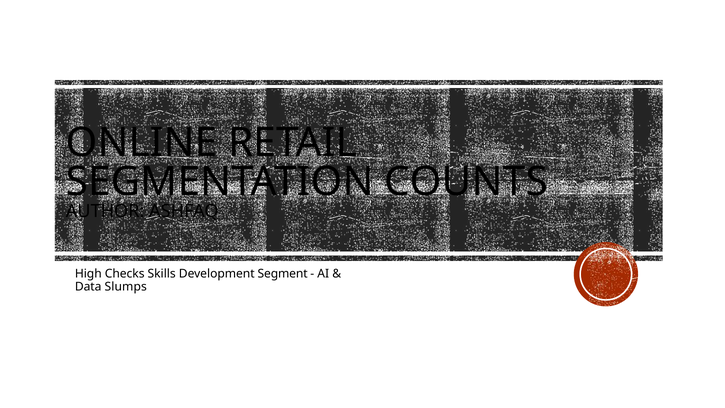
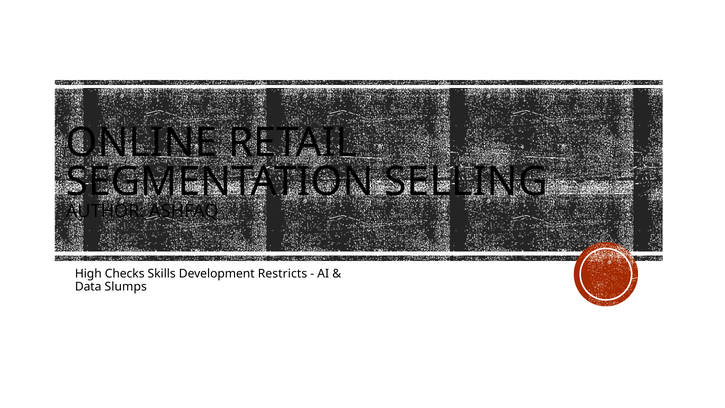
COUNTS: COUNTS -> SELLING
Segment: Segment -> Restricts
